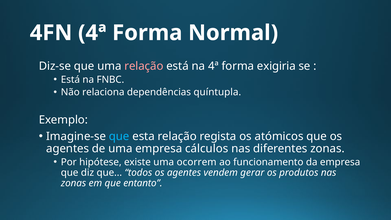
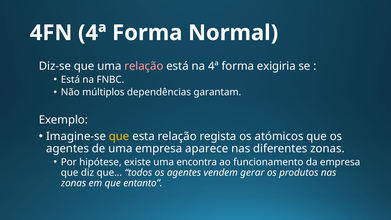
relaciona: relaciona -> múltiplos
quíntupla: quíntupla -> garantam
que at (119, 136) colour: light blue -> yellow
cálculos: cálculos -> aparece
ocorrem: ocorrem -> encontra
